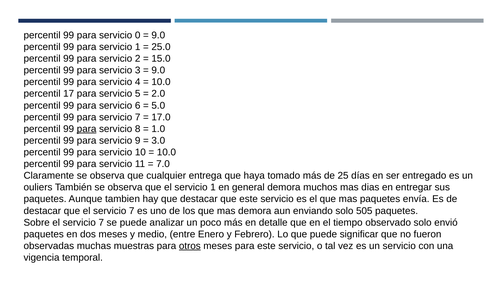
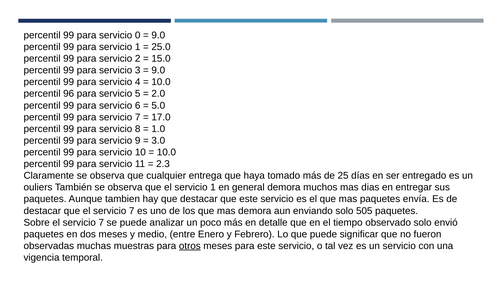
17: 17 -> 96
para at (87, 129) underline: present -> none
7.0: 7.0 -> 2.3
